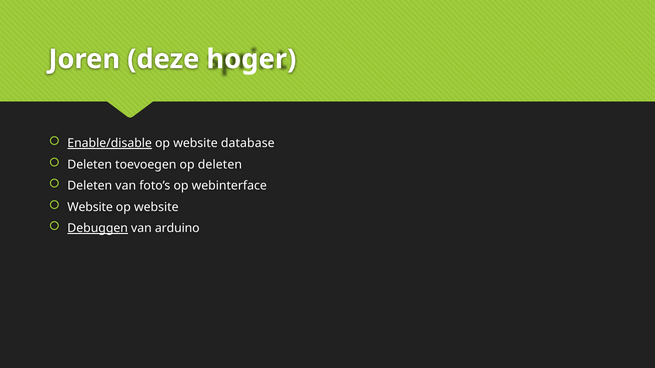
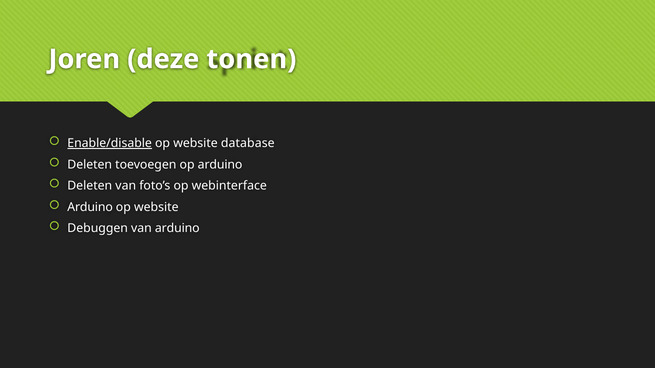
hoger: hoger -> tonen
op deleten: deleten -> arduino
Website at (90, 207): Website -> Arduino
Debuggen underline: present -> none
